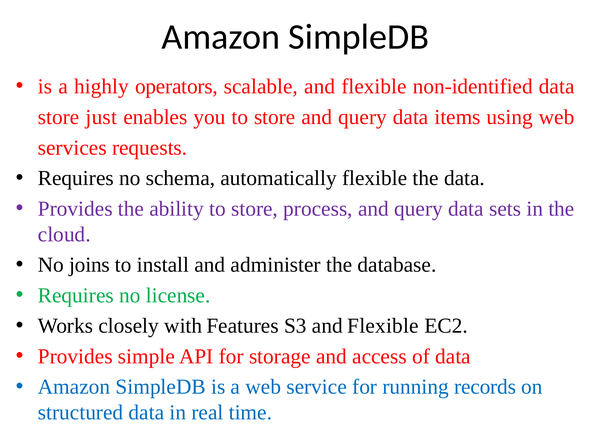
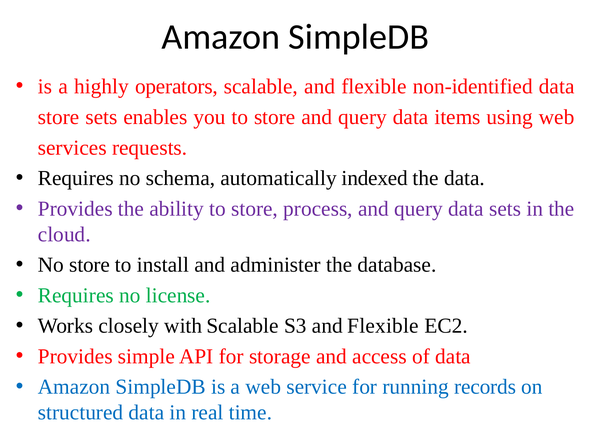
store just: just -> sets
automatically flexible: flexible -> indexed
No joins: joins -> store
with Features: Features -> Scalable
